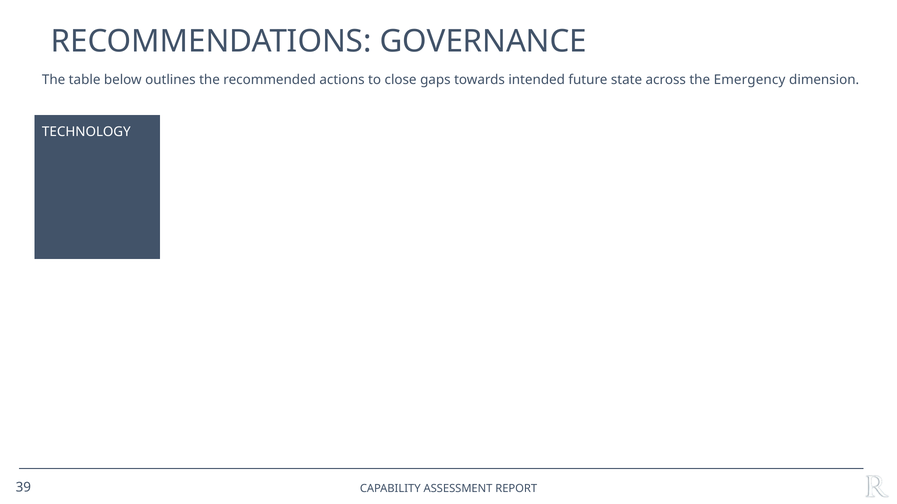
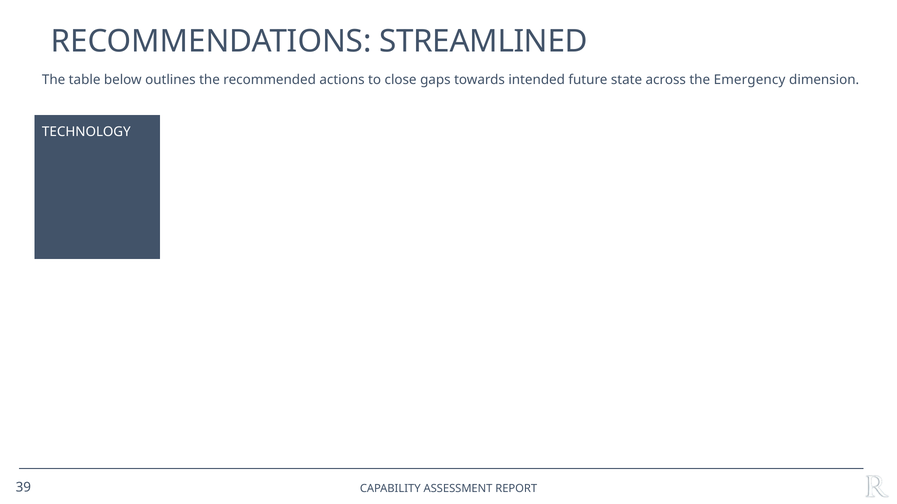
GOVERNANCE: GOVERNANCE -> STREAMLINED
